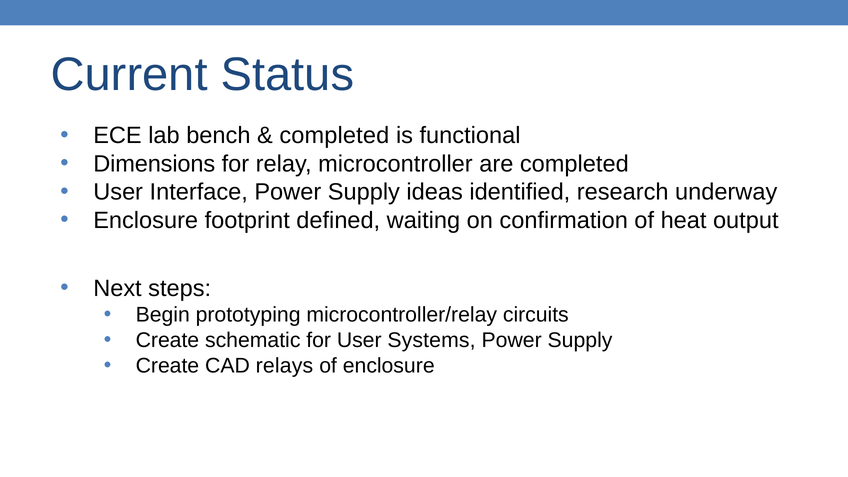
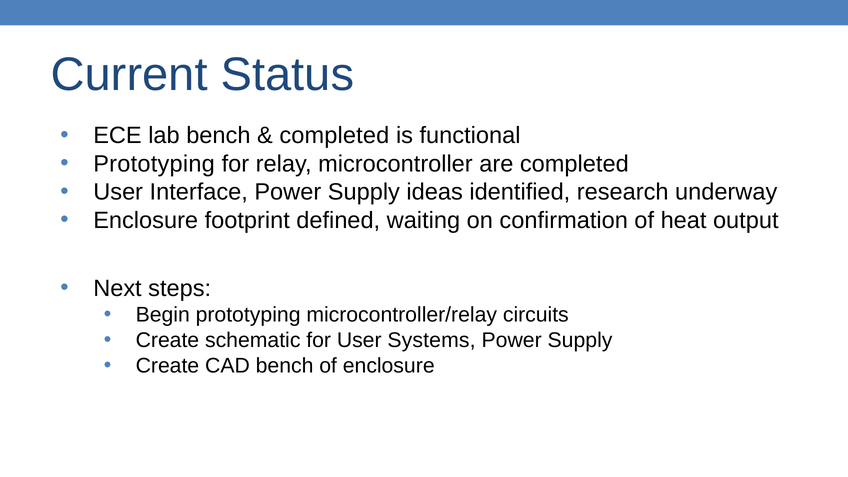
Dimensions at (154, 164): Dimensions -> Prototyping
CAD relays: relays -> bench
